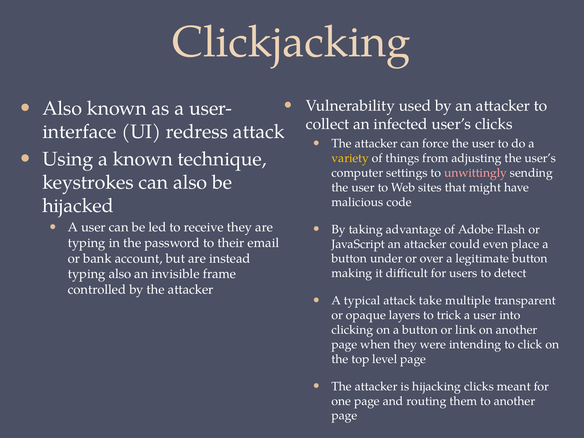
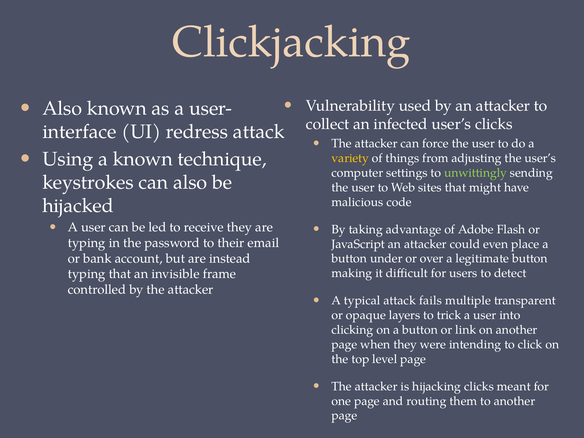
unwittingly colour: pink -> light green
typing also: also -> that
take: take -> fails
